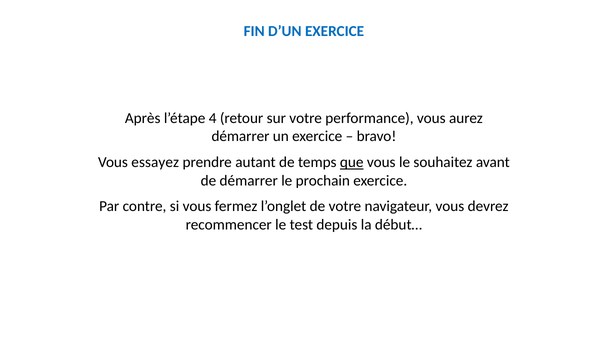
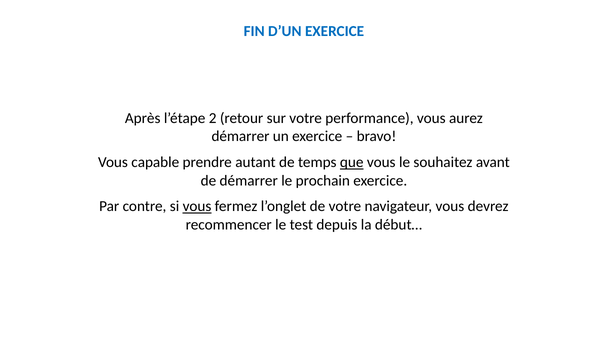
4: 4 -> 2
essayez: essayez -> capable
vous at (197, 206) underline: none -> present
